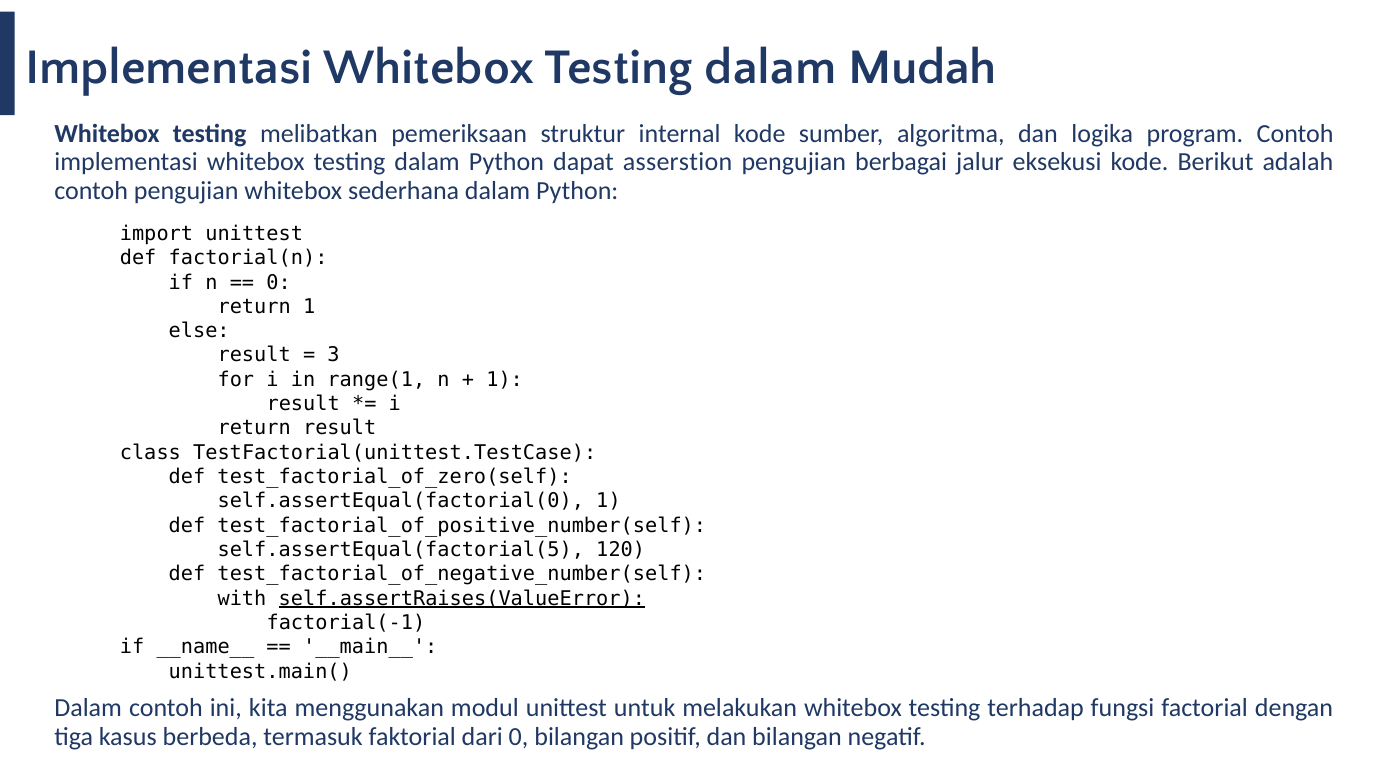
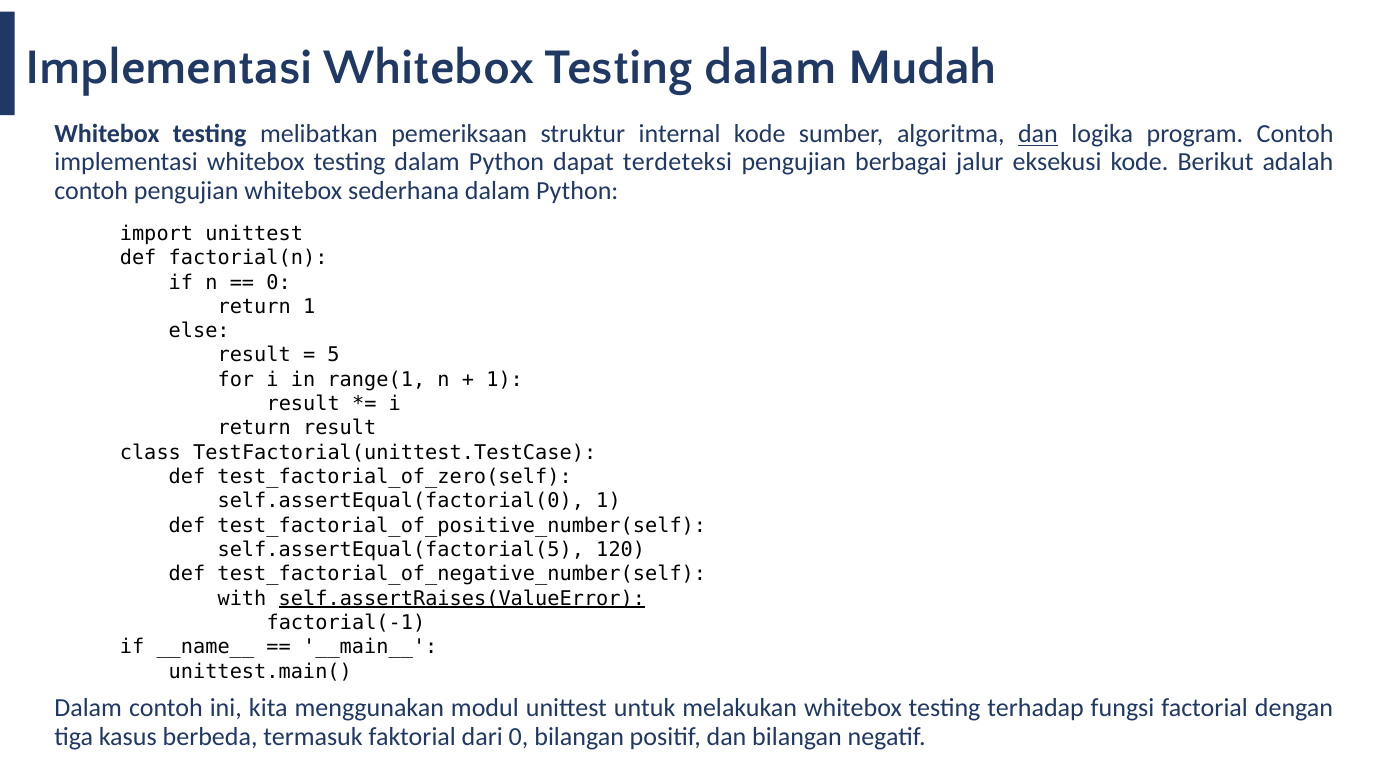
dan at (1038, 134) underline: none -> present
asserstion: asserstion -> terdeteksi
3: 3 -> 5
